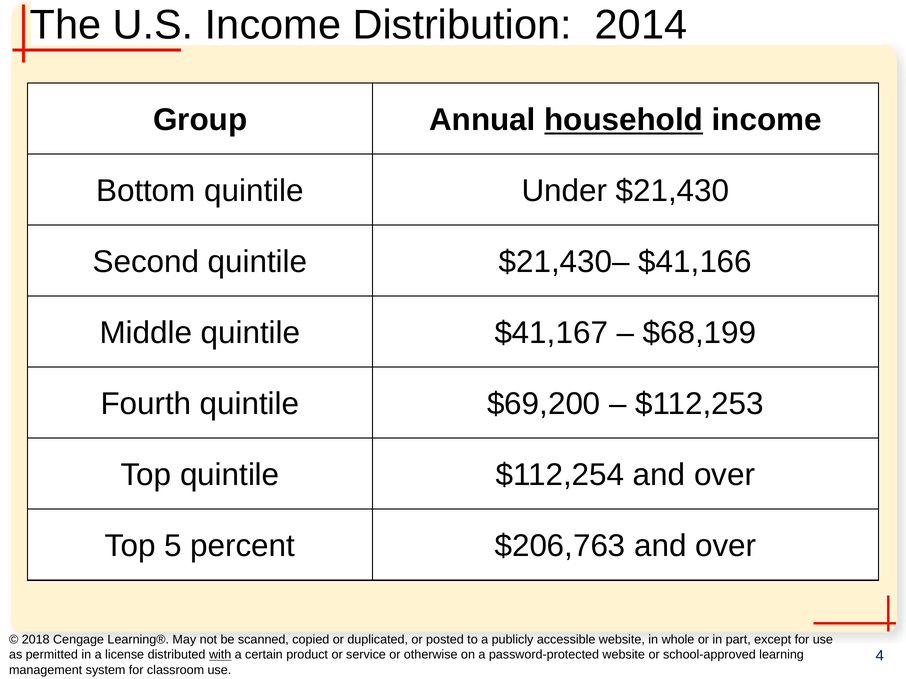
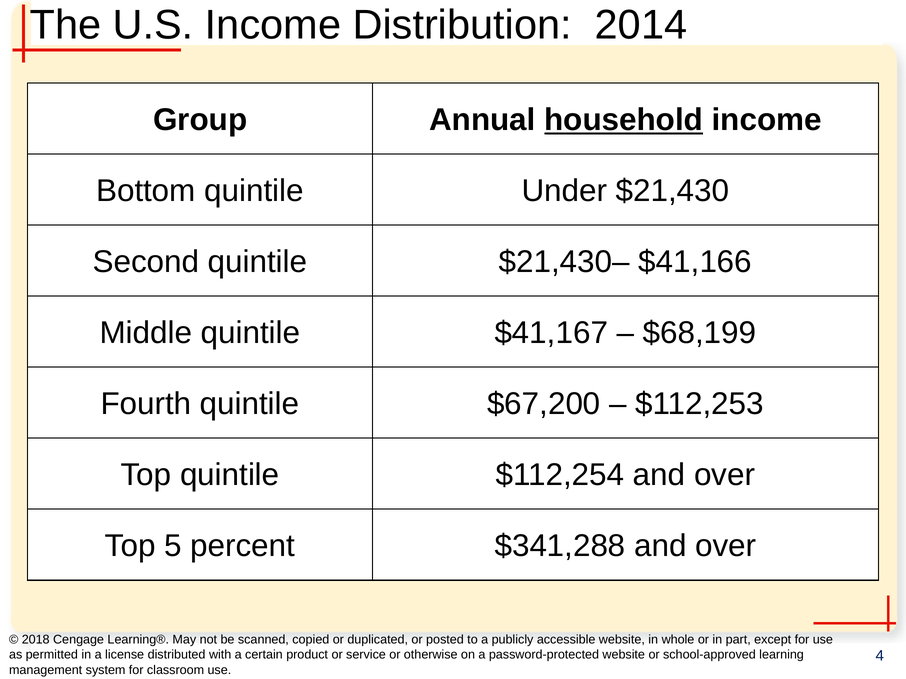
$69,200: $69,200 -> $67,200
$206,763: $206,763 -> $341,288
with underline: present -> none
